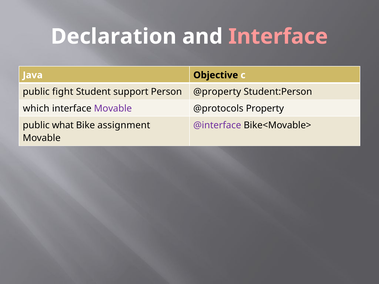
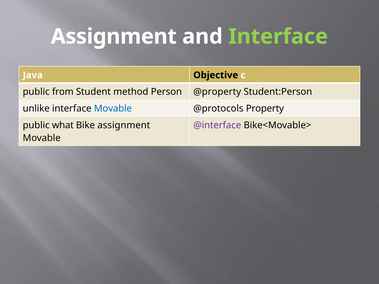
Declaration at (114, 37): Declaration -> Assignment
Interface at (278, 37) colour: pink -> light green
fight: fight -> from
support: support -> method
which: which -> unlike
Movable at (113, 109) colour: purple -> blue
